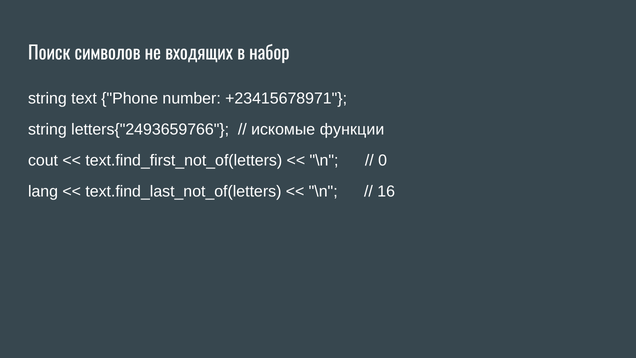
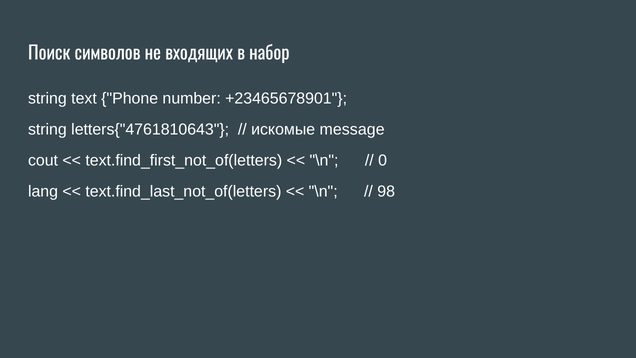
+23415678971: +23415678971 -> +23465678901
letters{"2493659766: letters{"2493659766 -> letters{"4761810643
функции: функции -> message
16: 16 -> 98
